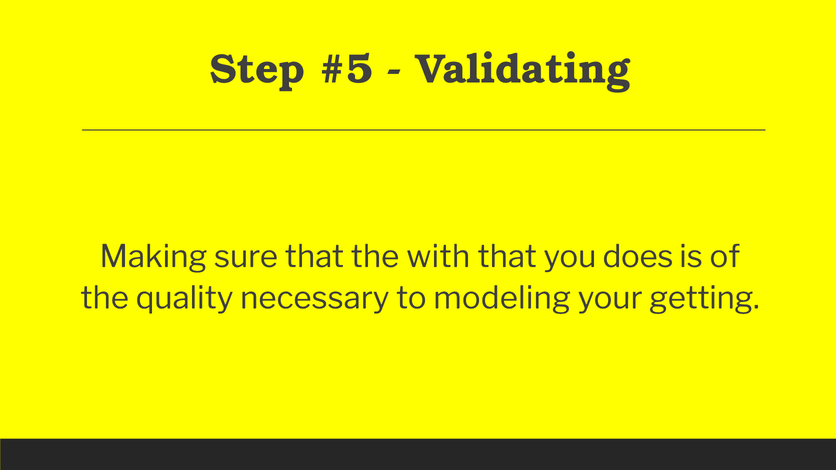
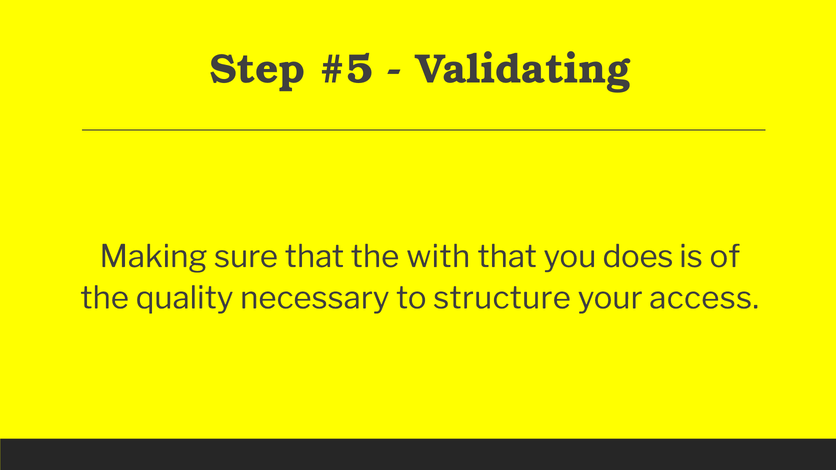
modeling: modeling -> structure
getting: getting -> access
